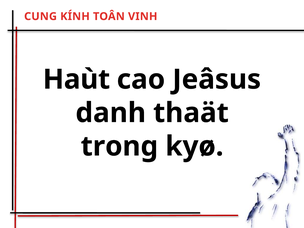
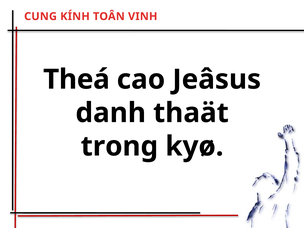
Haùt: Haùt -> Theá
